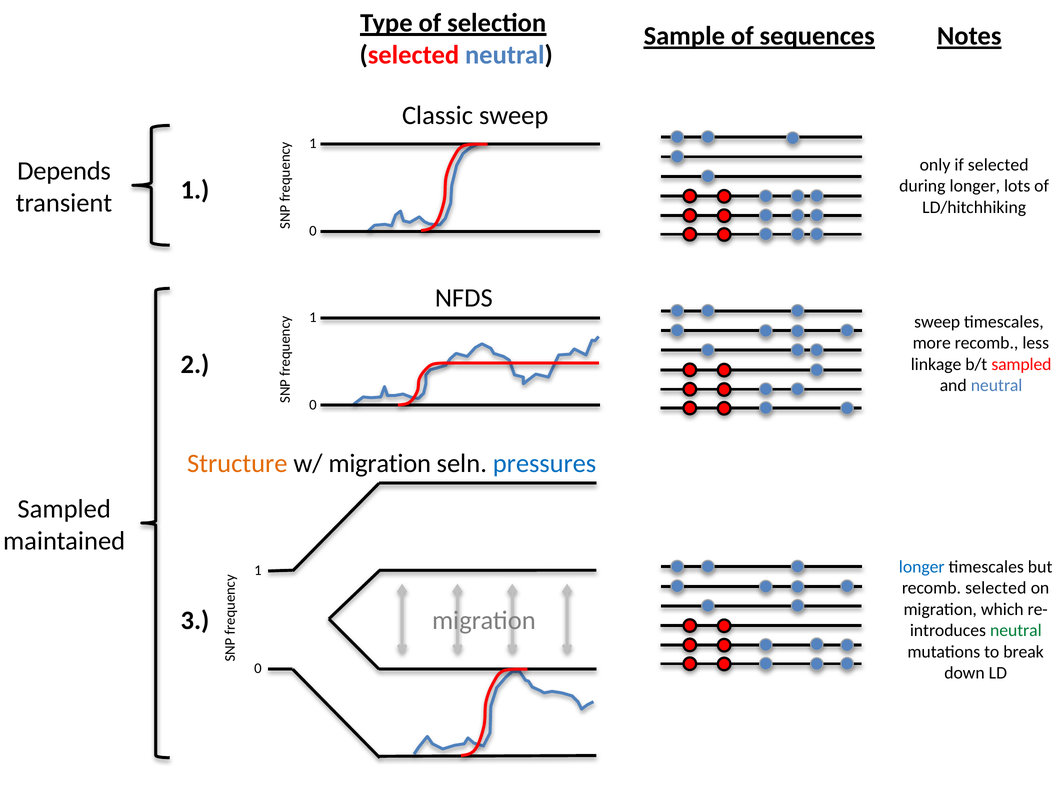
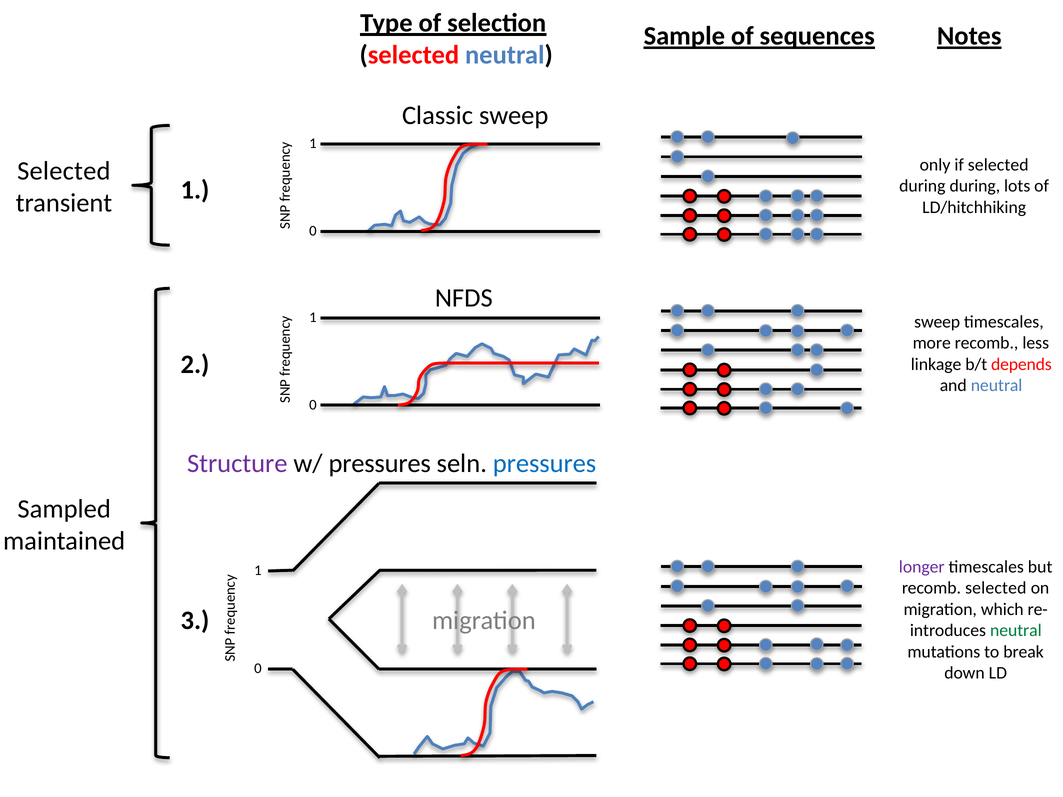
Depends at (64, 171): Depends -> Selected
during longer: longer -> during
b/t sampled: sampled -> depends
Structure colour: orange -> purple
w/ migration: migration -> pressures
longer at (922, 567) colour: blue -> purple
